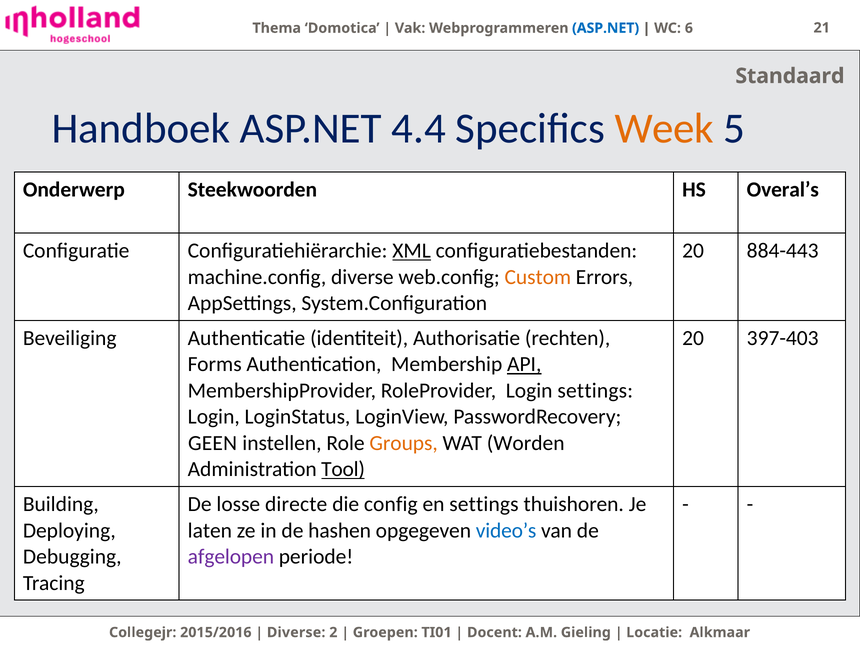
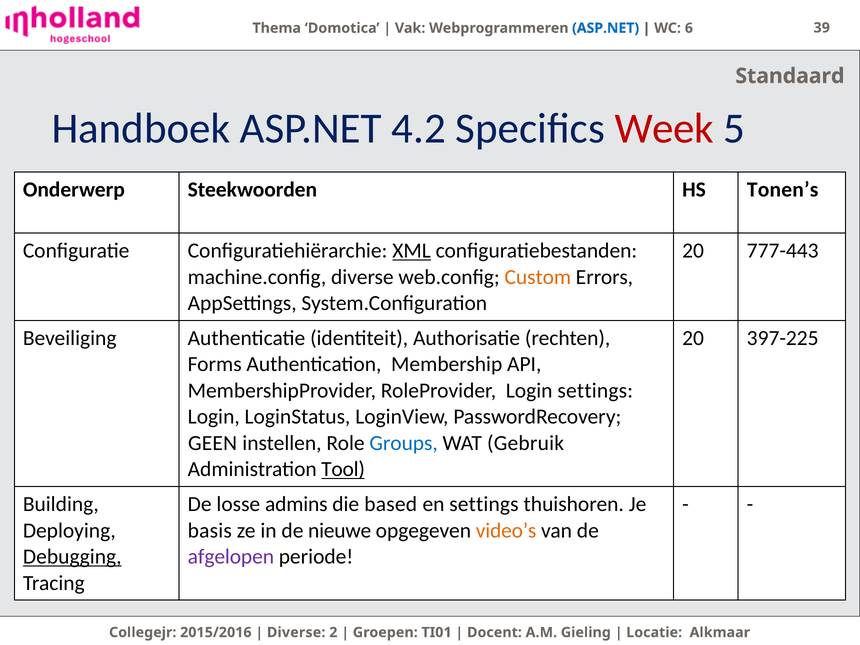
21: 21 -> 39
4.4: 4.4 -> 4.2
Week colour: orange -> red
Overal’s: Overal’s -> Tonen’s
884-443: 884-443 -> 777-443
397-403: 397-403 -> 397-225
API underline: present -> none
Groups colour: orange -> blue
Worden: Worden -> Gebruik
directe: directe -> admins
config: config -> based
laten: laten -> basis
hashen: hashen -> nieuwe
video’s colour: blue -> orange
Debugging underline: none -> present
